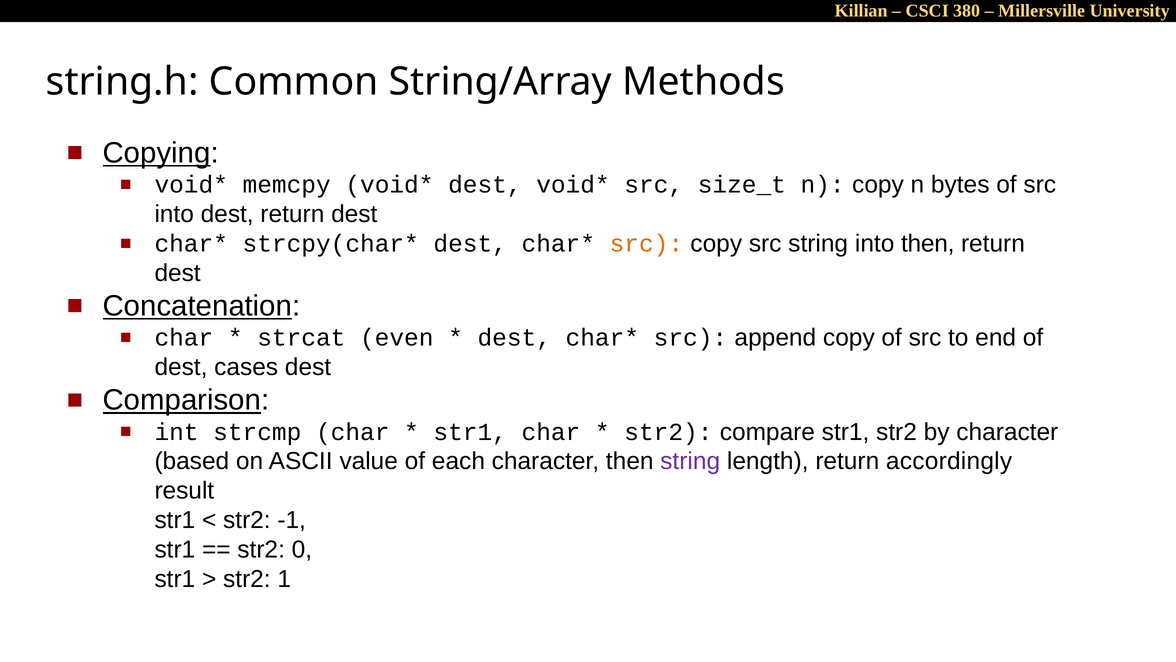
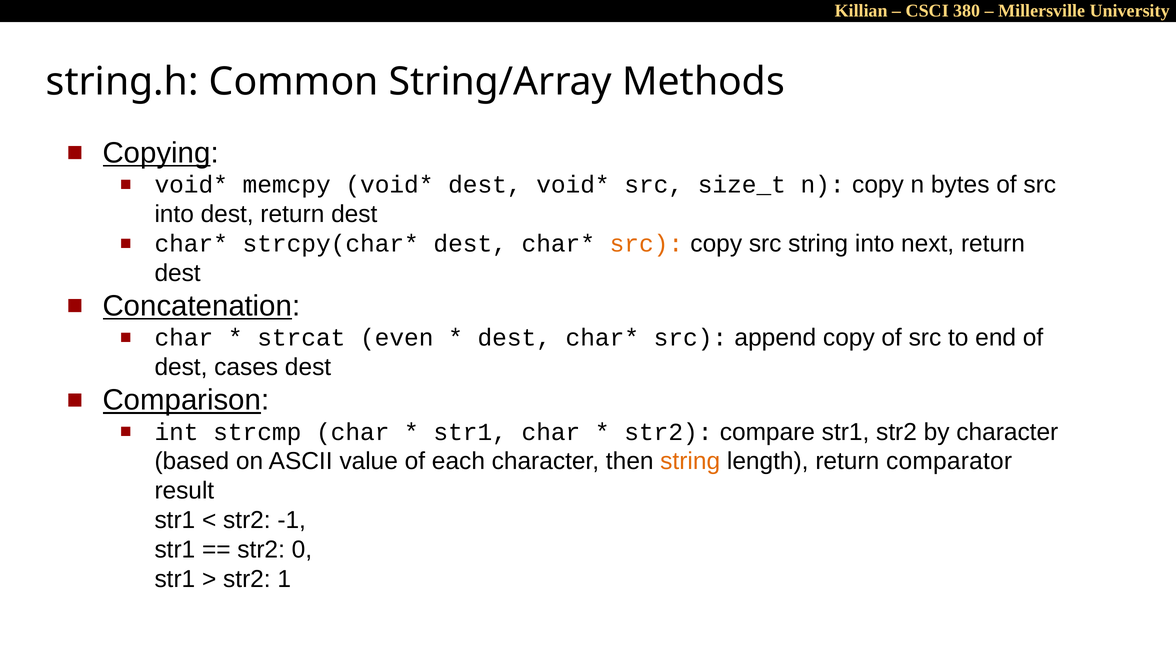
into then: then -> next
string at (690, 461) colour: purple -> orange
accordingly: accordingly -> comparator
